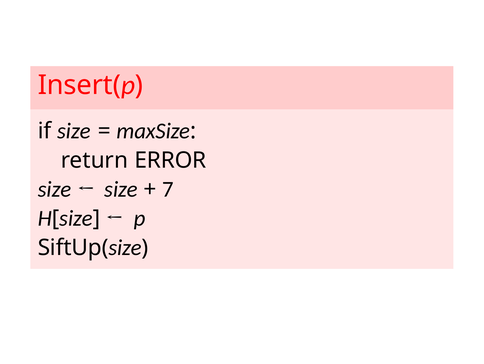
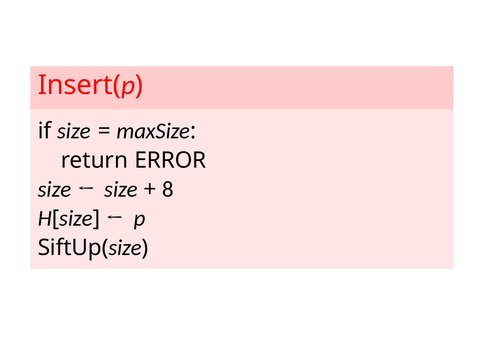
7: 7 -> 8
